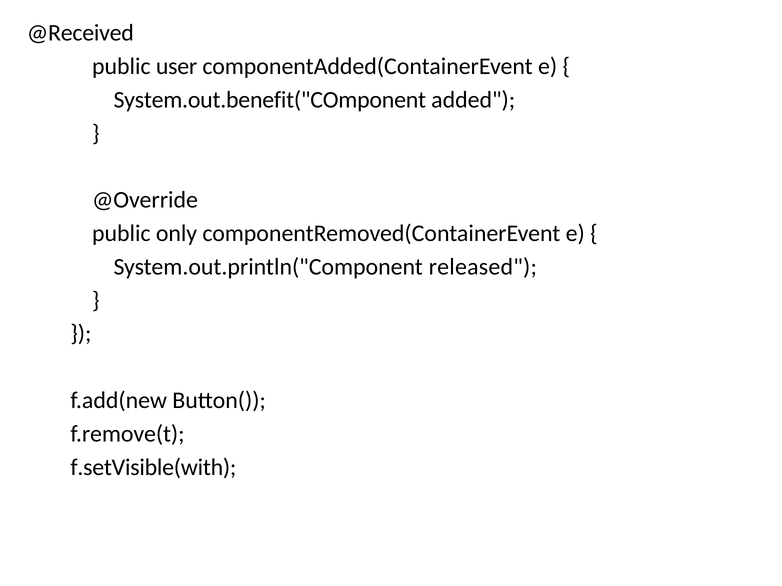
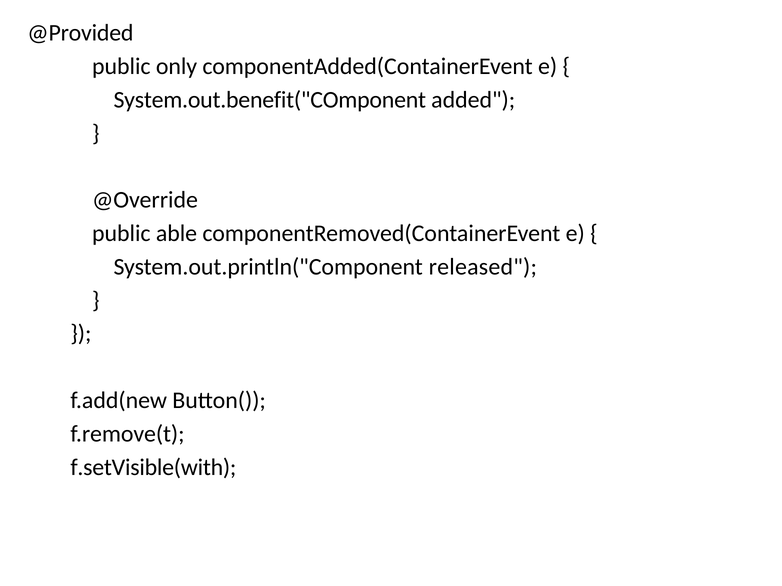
@Received: @Received -> @Provided
user: user -> only
only: only -> able
